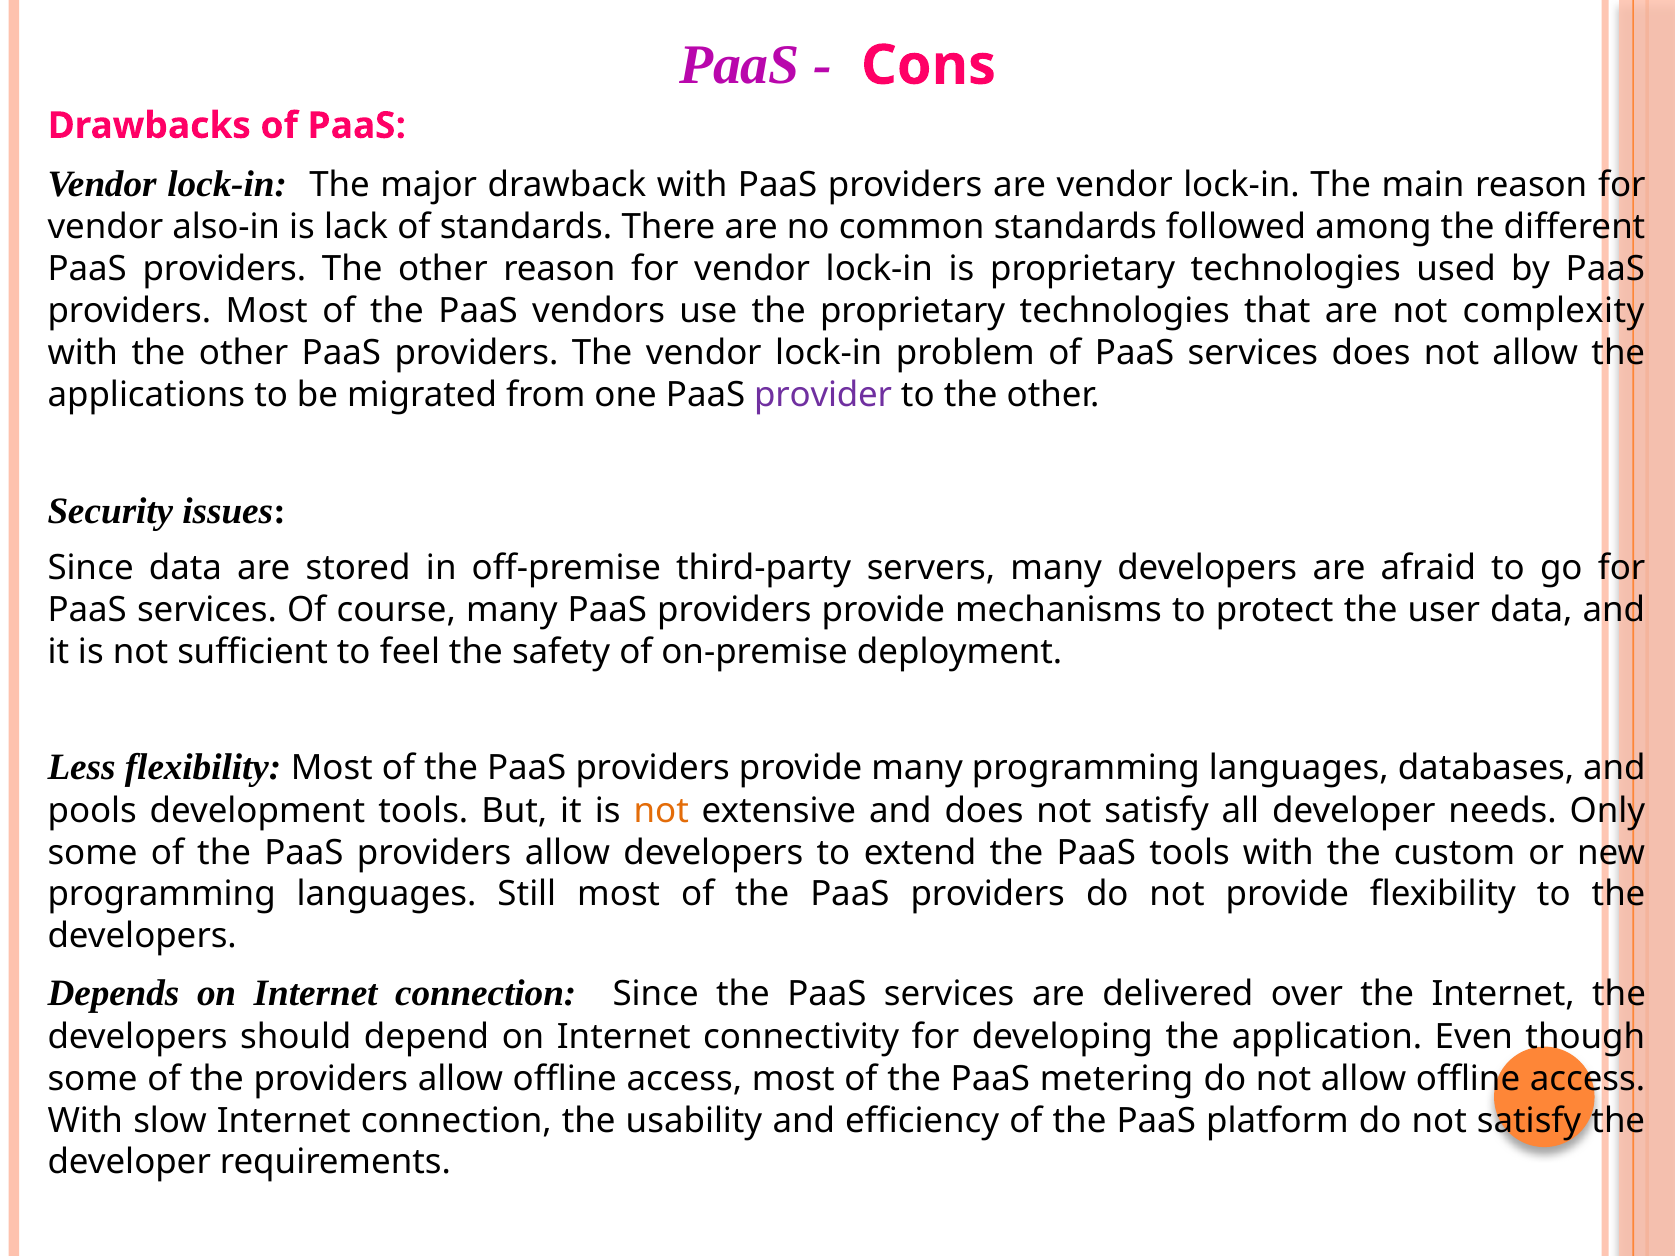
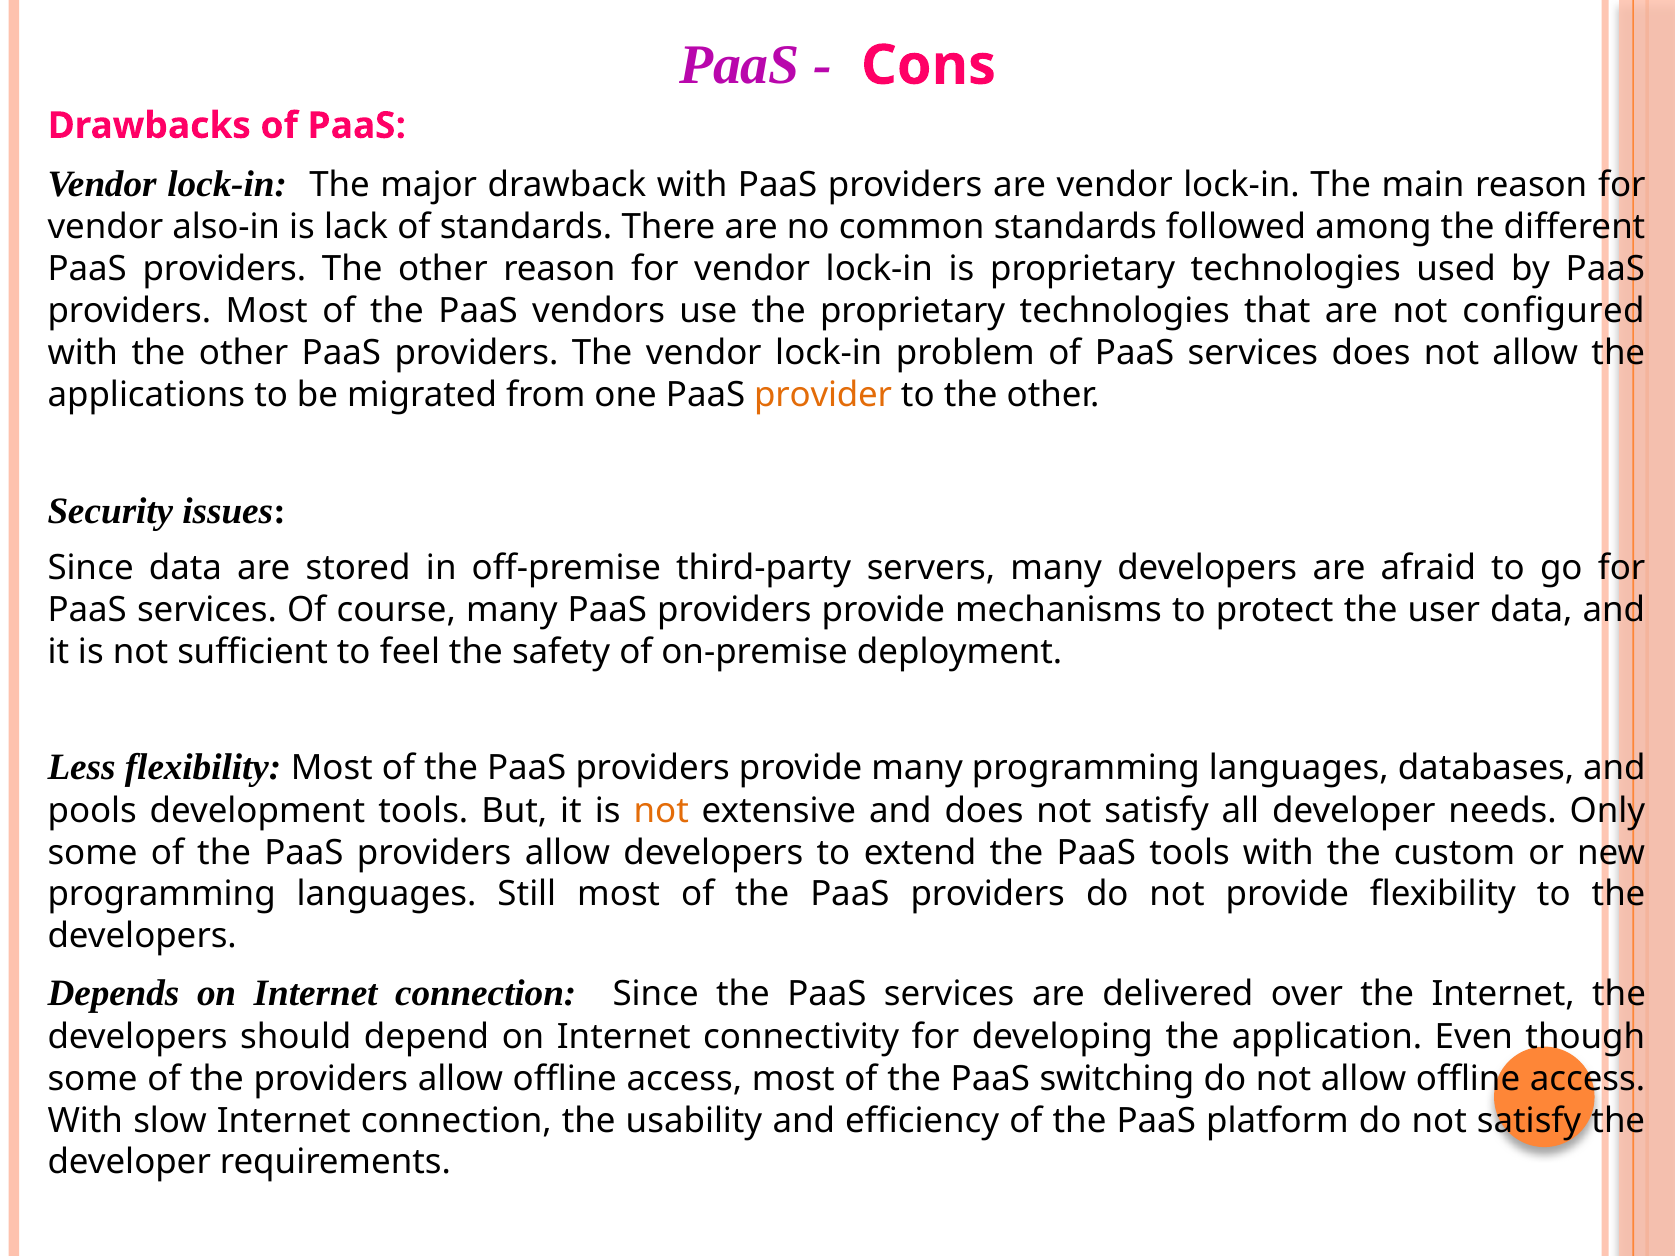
complexity: complexity -> configured
provider colour: purple -> orange
metering: metering -> switching
